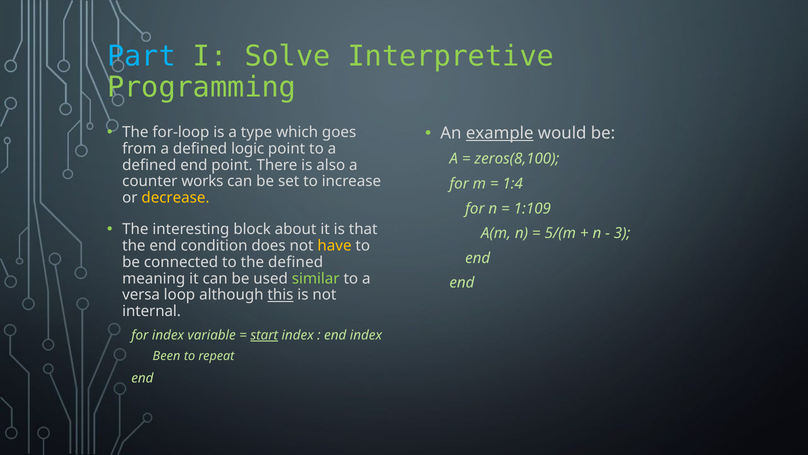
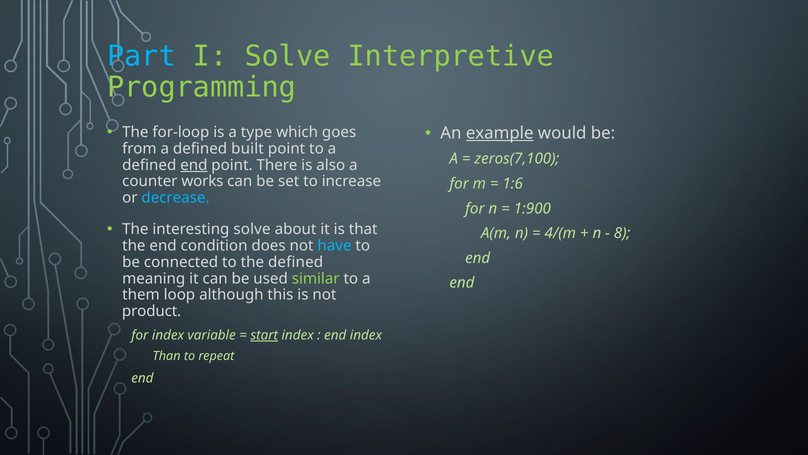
logic: logic -> built
zeros(8,100: zeros(8,100 -> zeros(7,100
end at (194, 165) underline: none -> present
1:4: 1:4 -> 1:6
decrease colour: yellow -> light blue
1:109: 1:109 -> 1:900
interesting block: block -> solve
5/(m: 5/(m -> 4/(m
3: 3 -> 8
have colour: yellow -> light blue
versa: versa -> them
this underline: present -> none
internal: internal -> product
Been: Been -> Than
